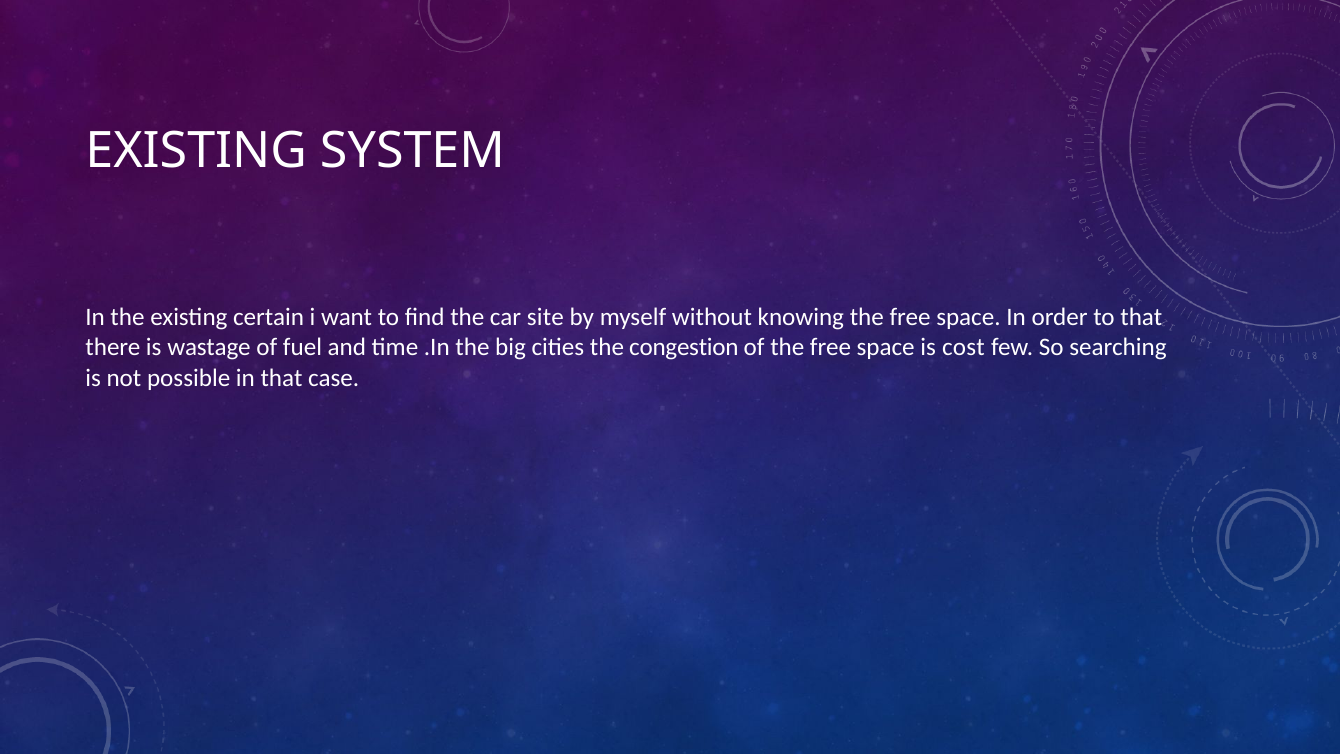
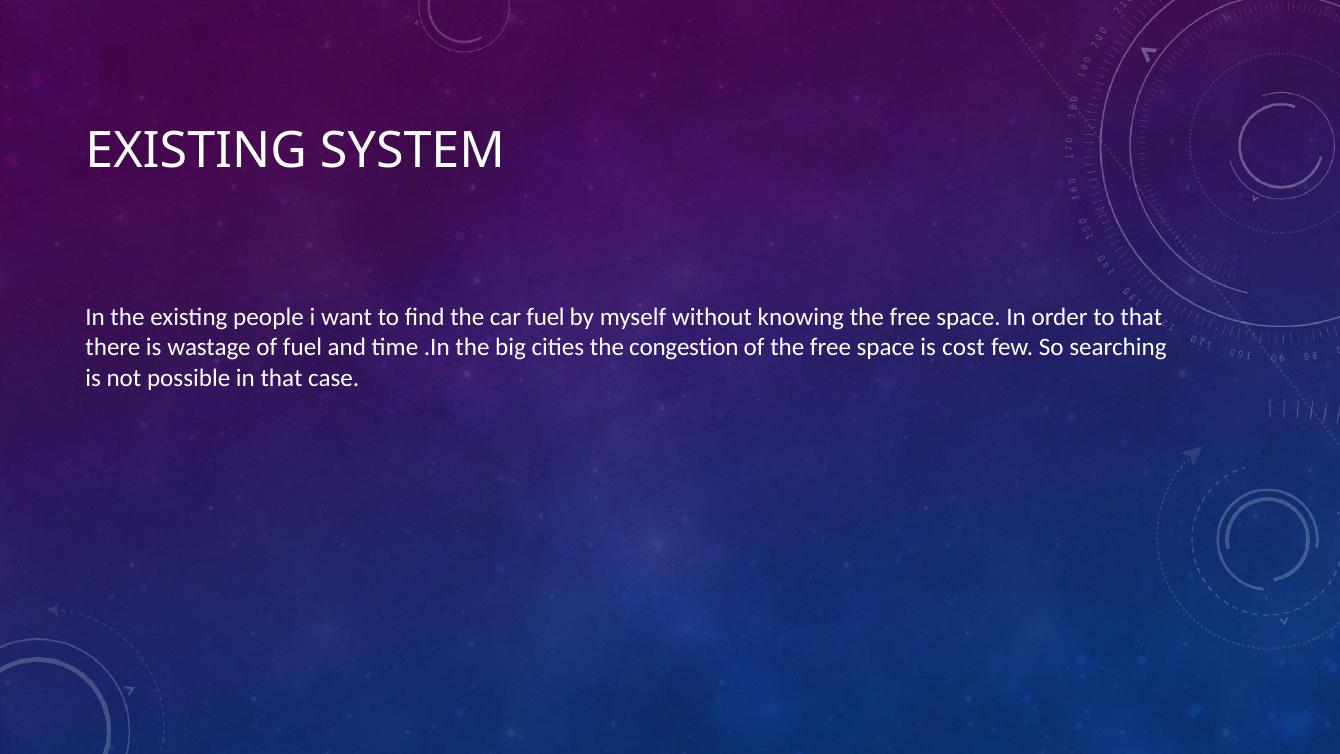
certain: certain -> people
car site: site -> fuel
